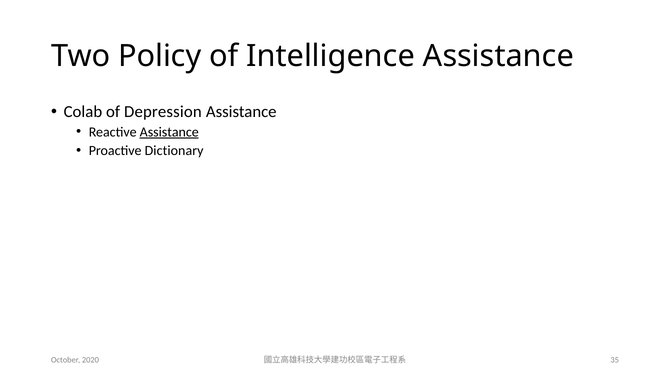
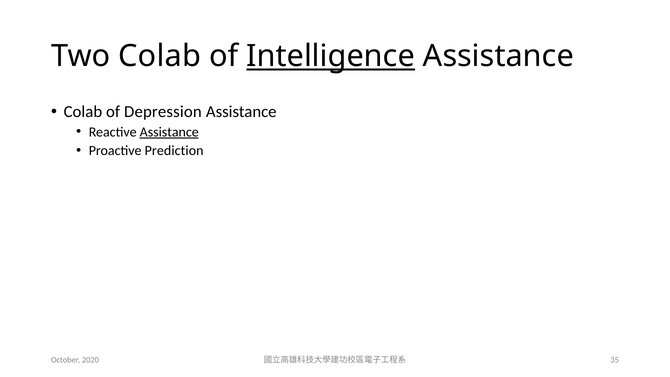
Two Policy: Policy -> Colab
Intelligence underline: none -> present
Dictionary: Dictionary -> Prediction
